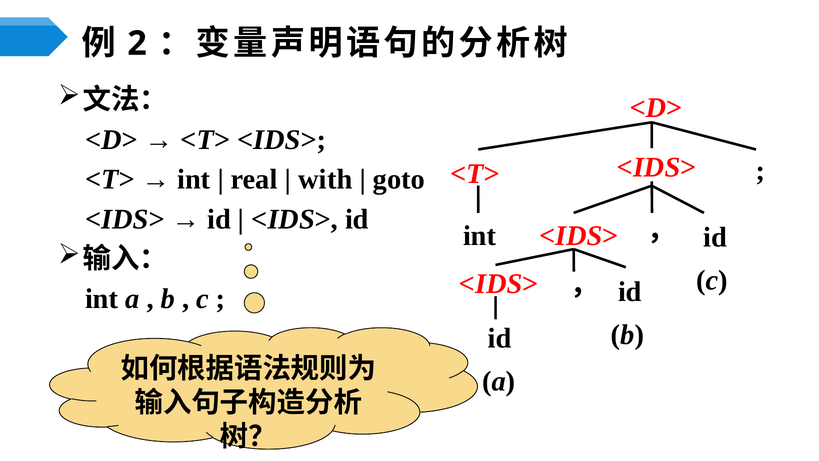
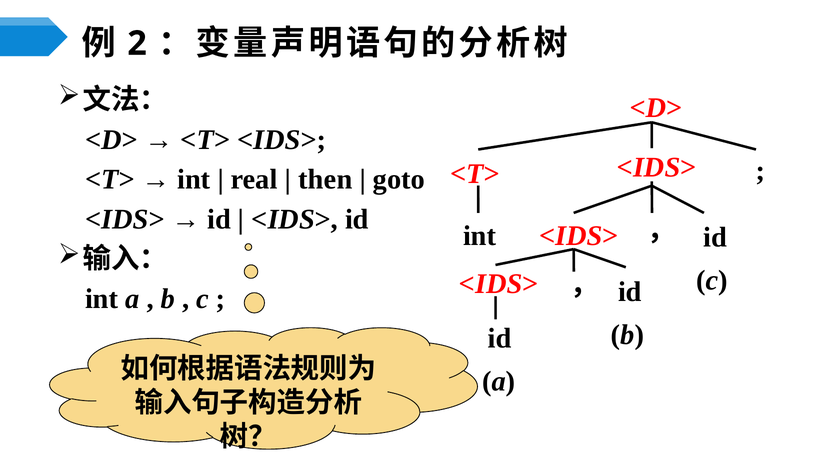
with: with -> then
